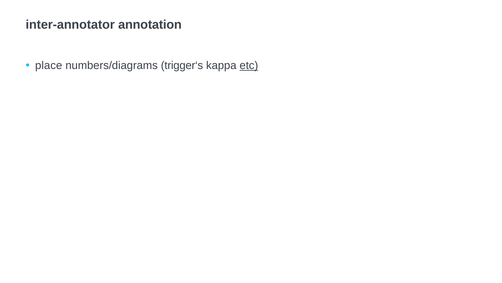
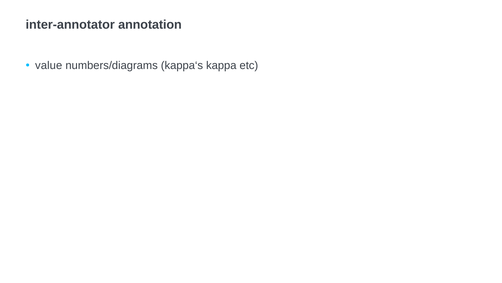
place: place -> value
trigger‘s: trigger‘s -> kappa‘s
etc underline: present -> none
